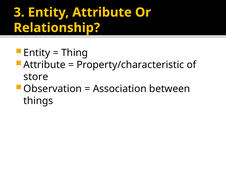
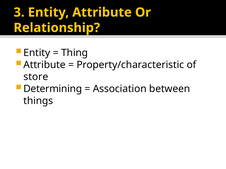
Observation: Observation -> Determining
